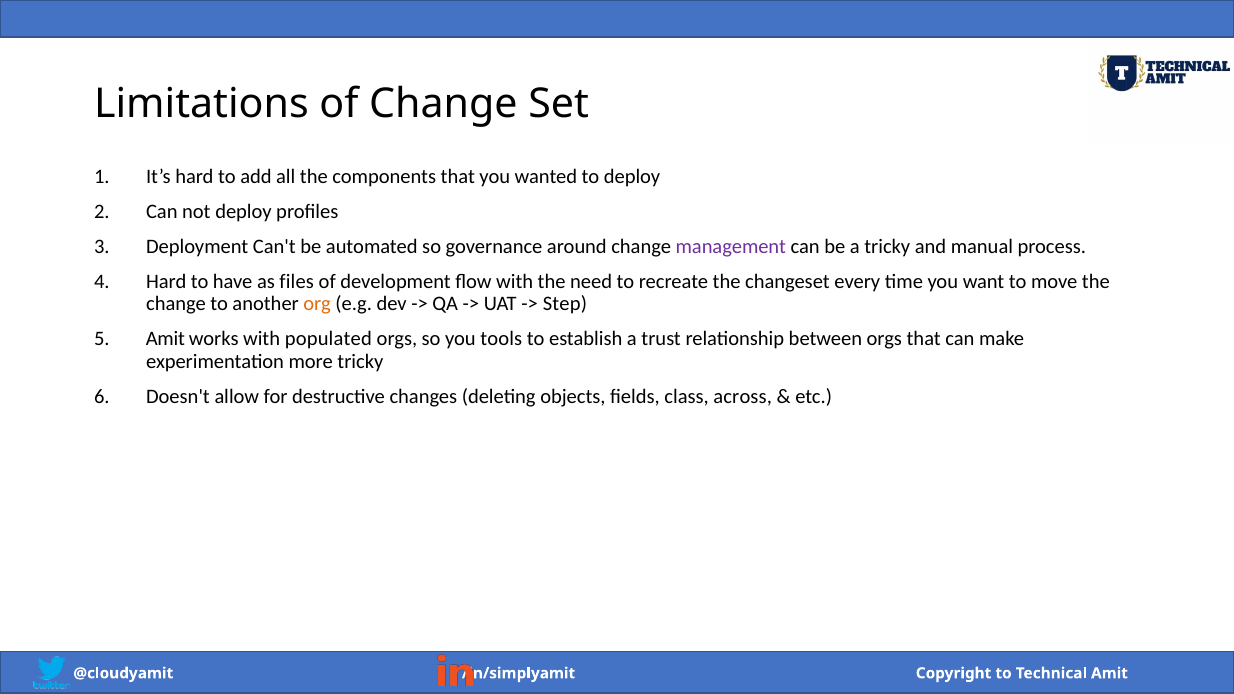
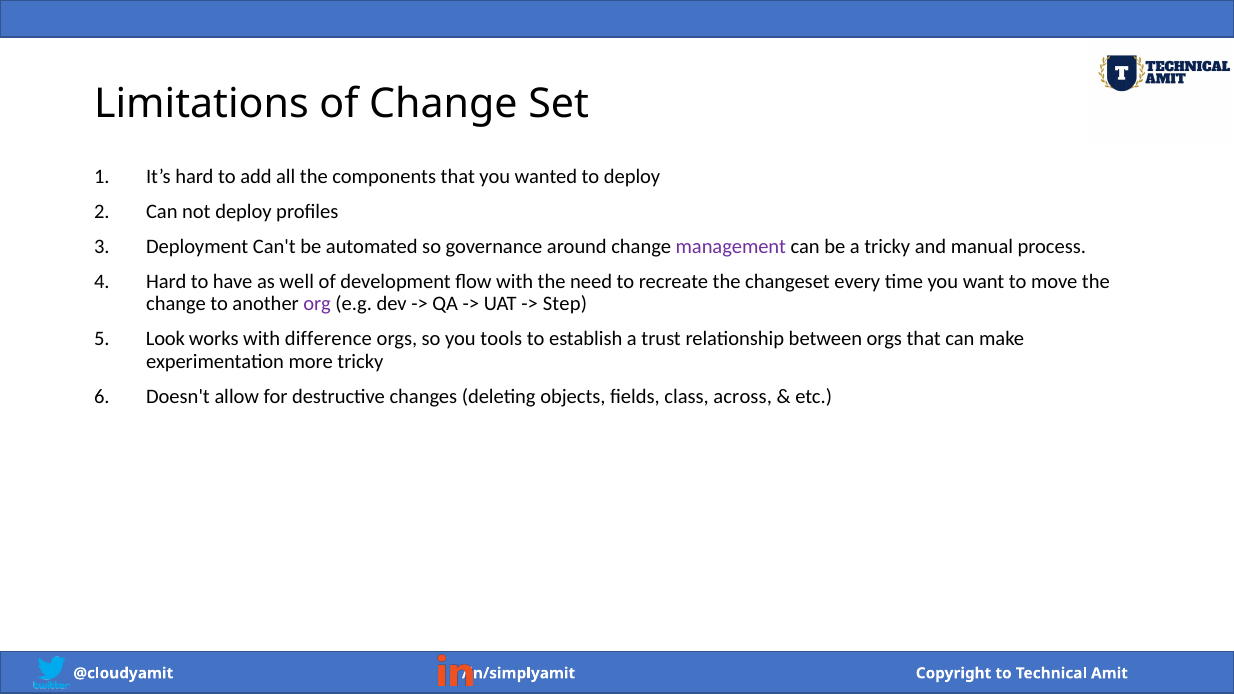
files: files -> well
org colour: orange -> purple
Amit at (165, 339): Amit -> Look
populated: populated -> difference
